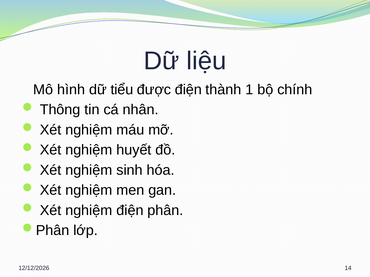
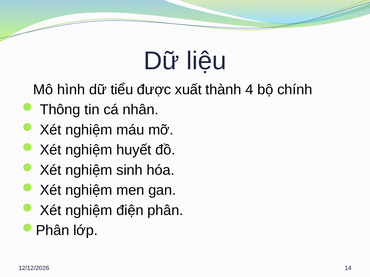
được điện: điện -> xuất
1: 1 -> 4
